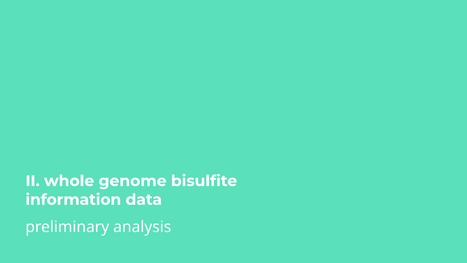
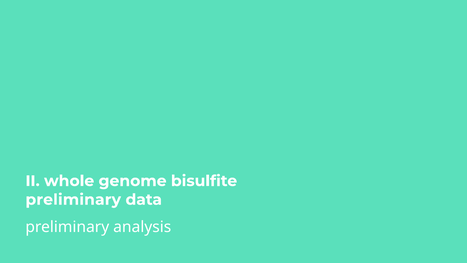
information at (73, 199): information -> preliminary
